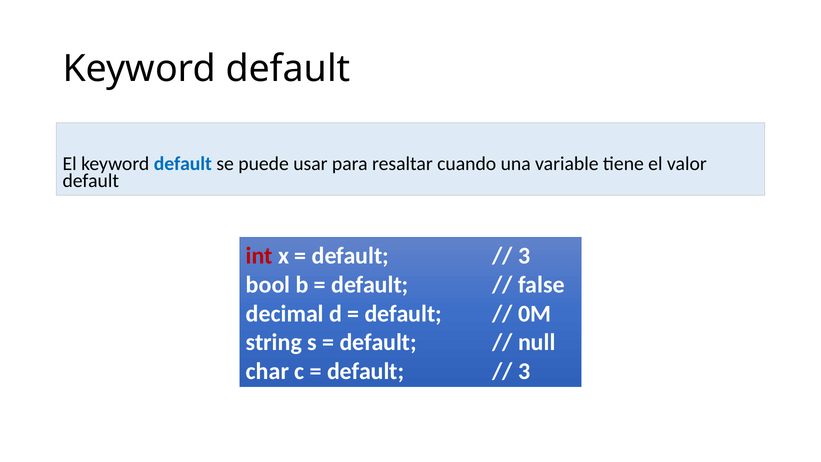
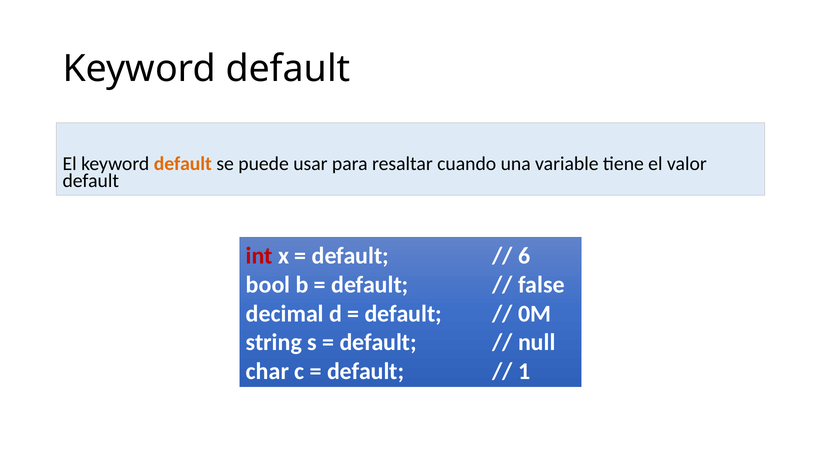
default at (183, 164) colour: blue -> orange
3 at (524, 256): 3 -> 6
3 at (524, 371): 3 -> 1
